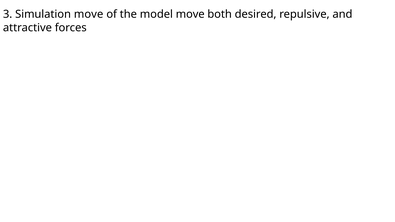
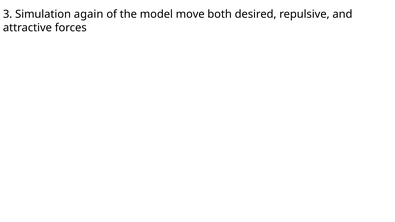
Simulation move: move -> again
